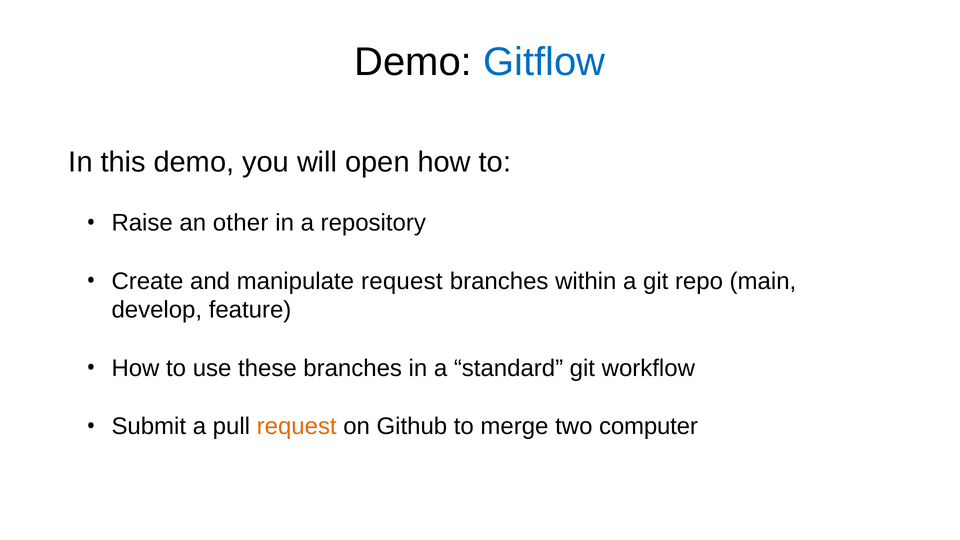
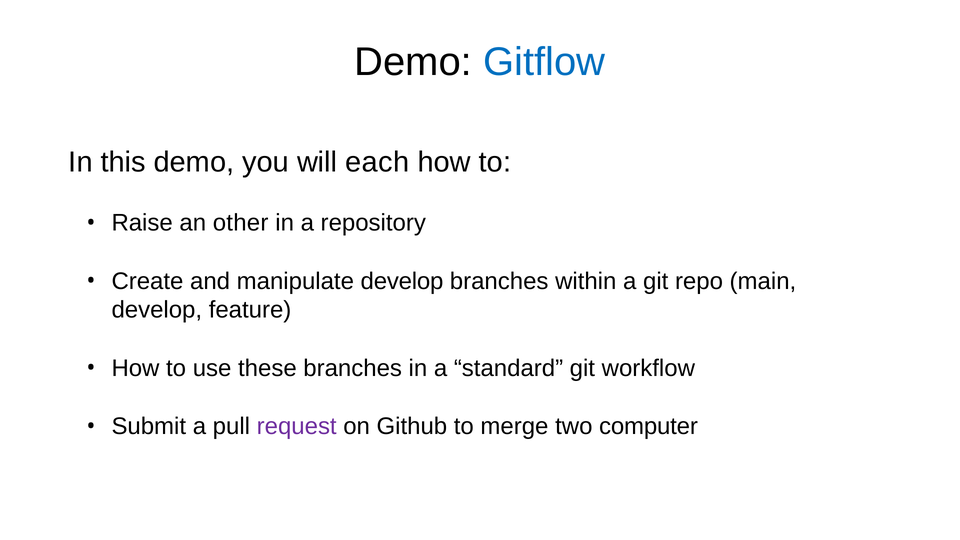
open: open -> each
manipulate request: request -> develop
request at (297, 427) colour: orange -> purple
